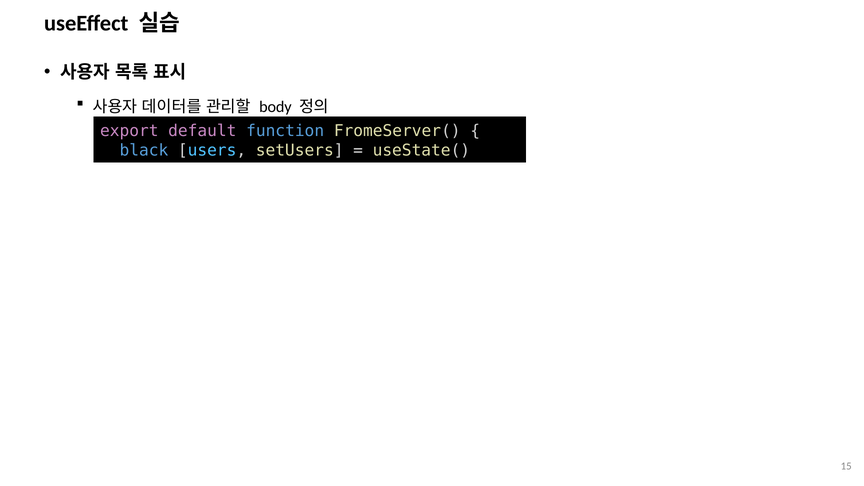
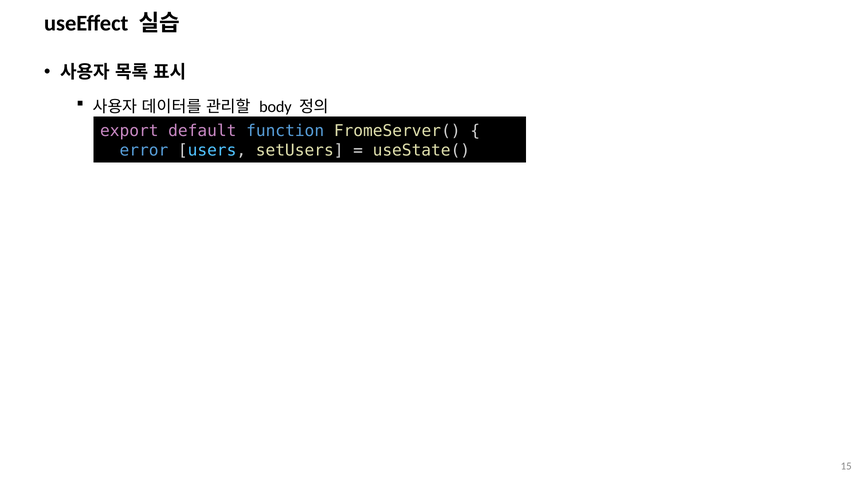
black: black -> error
